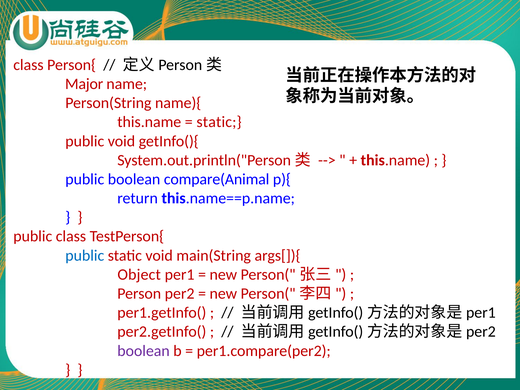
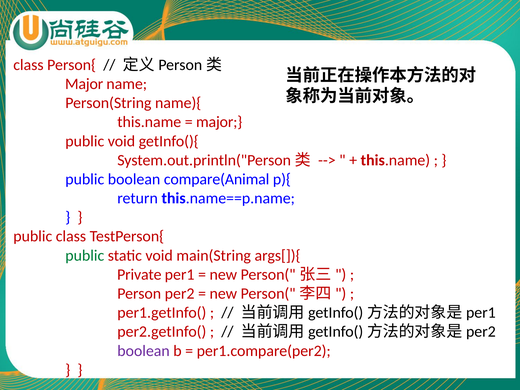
static at (219, 122): static -> major
public at (85, 255) colour: blue -> green
Object: Object -> Private
